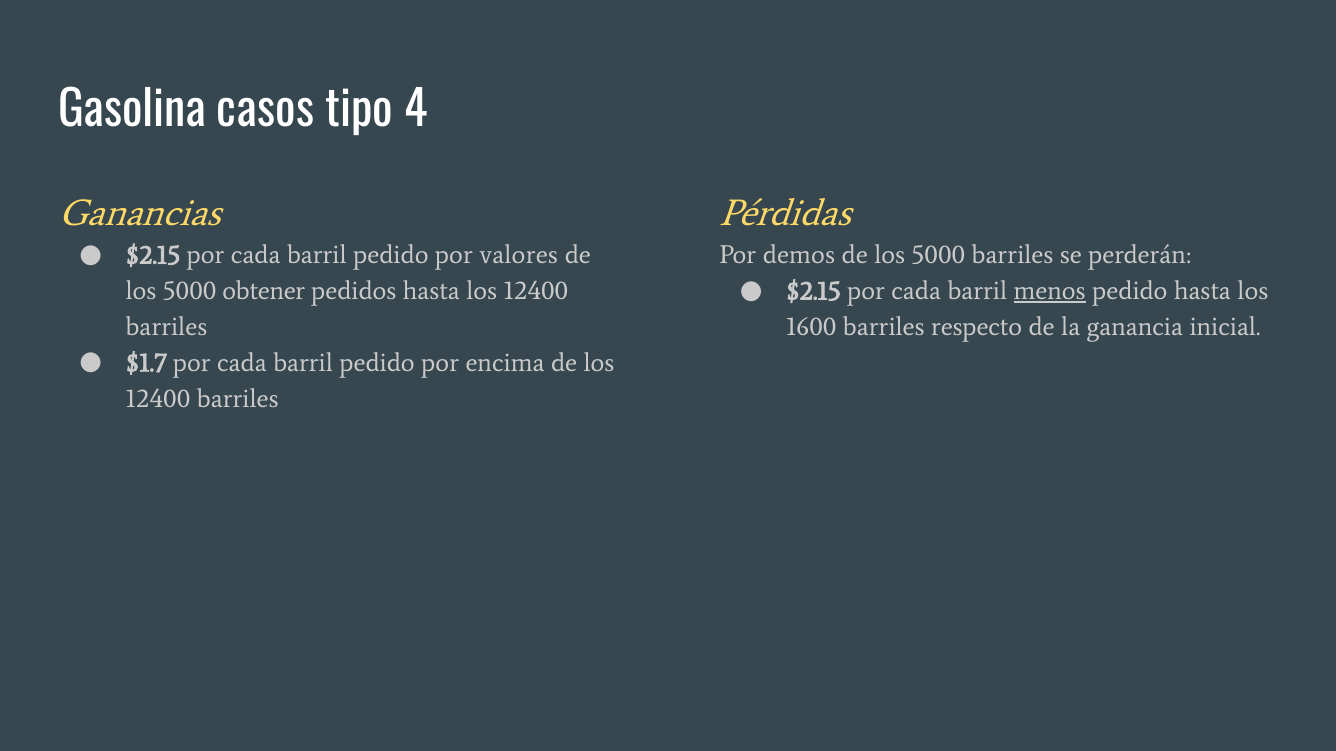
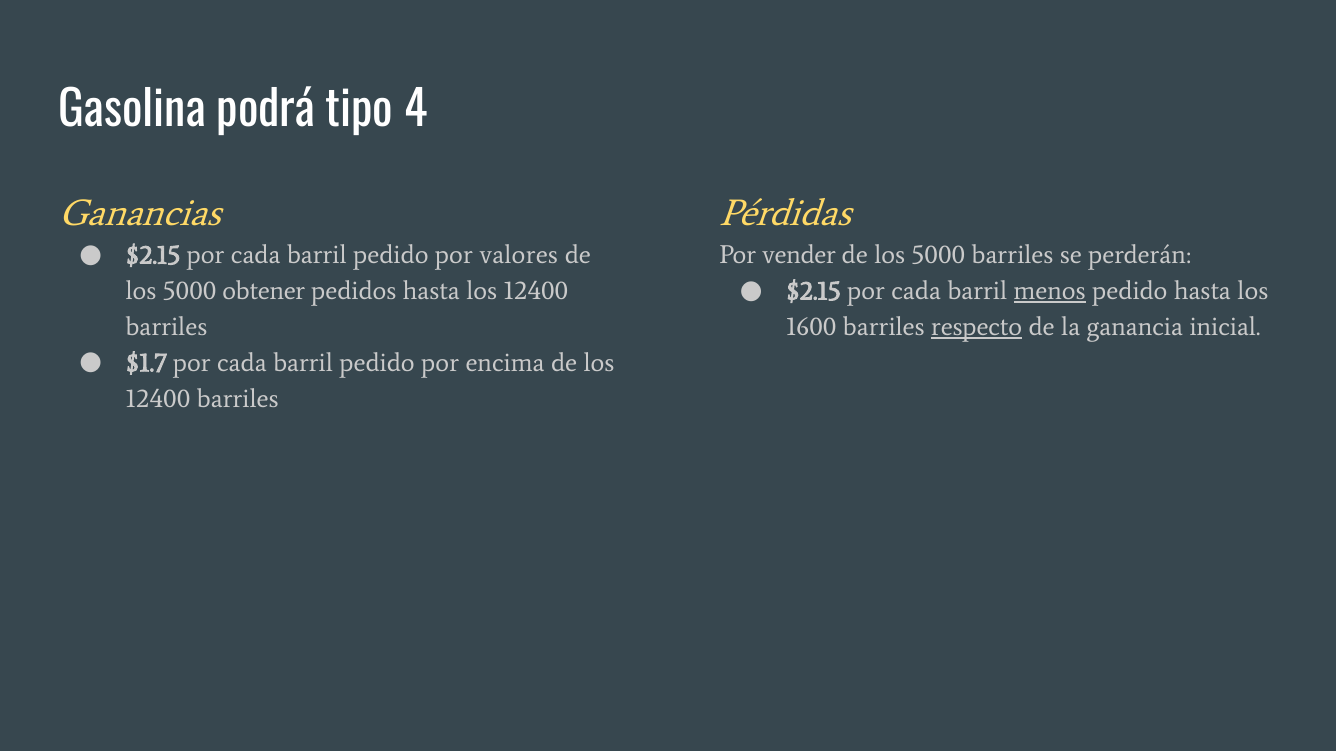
casos: casos -> podrá
demos: demos -> vender
respecto underline: none -> present
